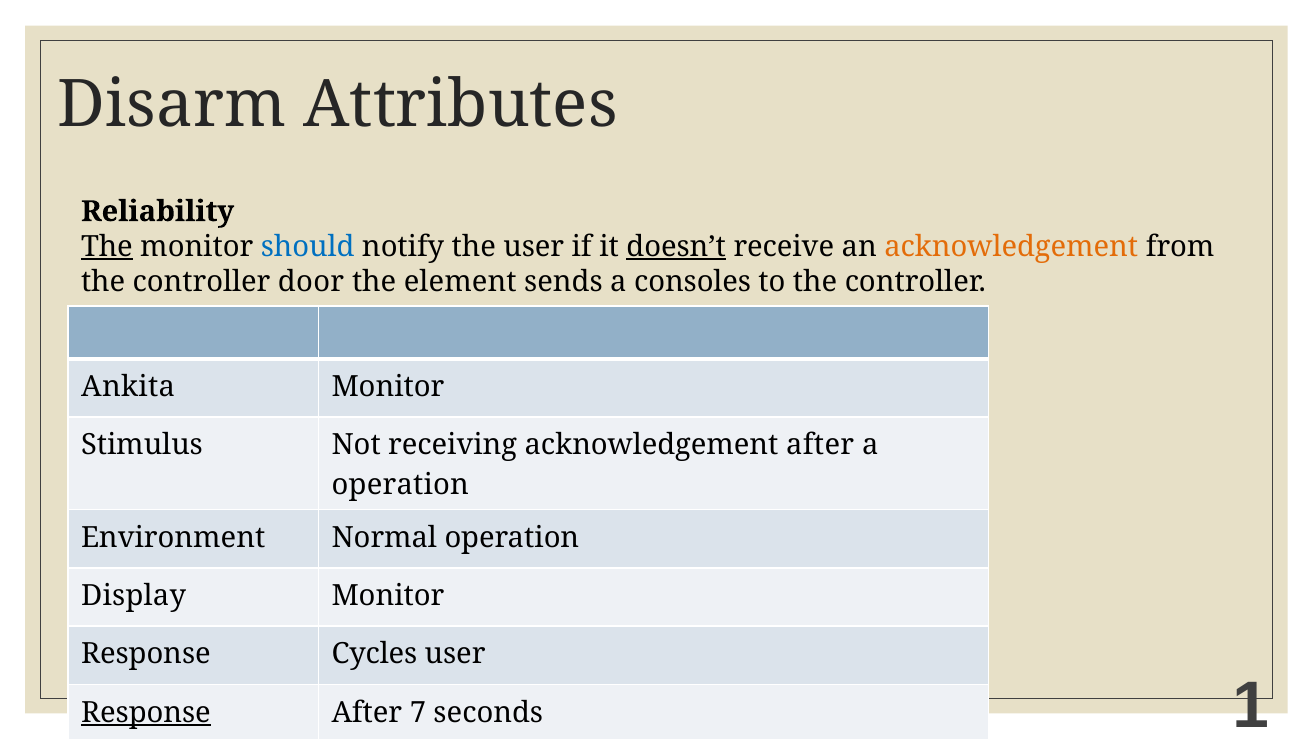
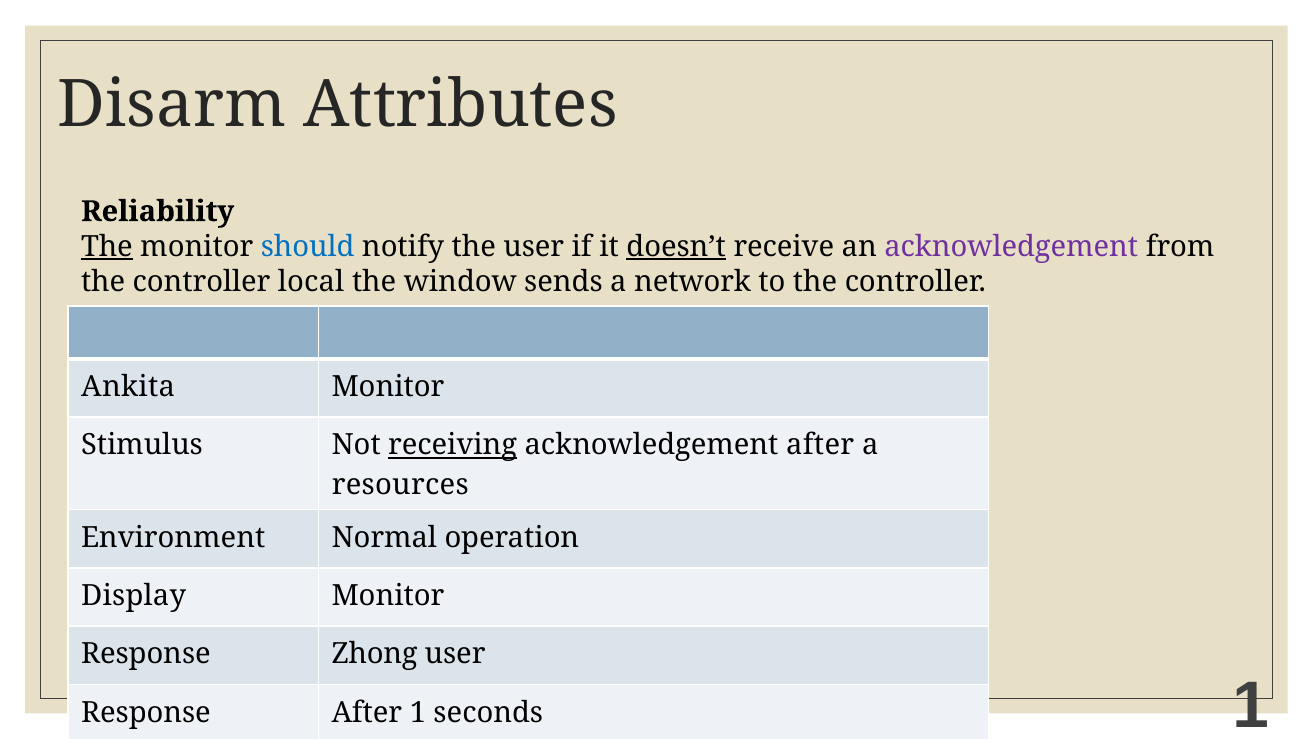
acknowledgement at (1011, 246) colour: orange -> purple
door: door -> local
element: element -> window
consoles: consoles -> network
receiving underline: none -> present
operation at (400, 485): operation -> resources
Cycles: Cycles -> Zhong
Response at (146, 712) underline: present -> none
After 7: 7 -> 1
